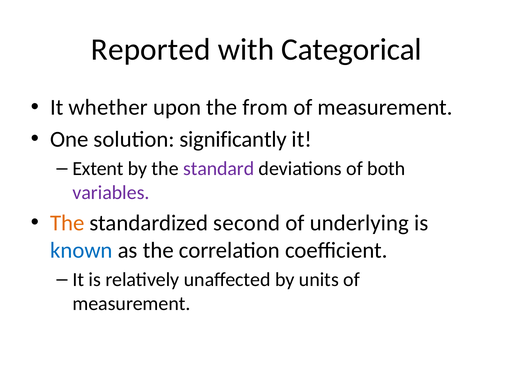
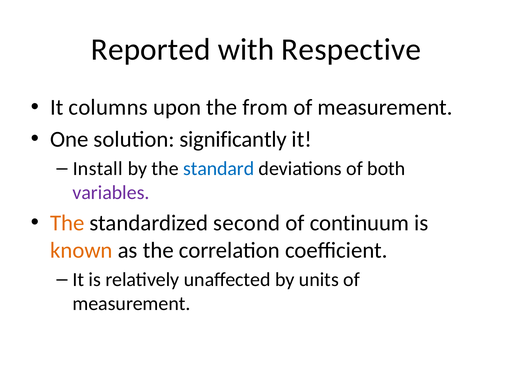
Categorical: Categorical -> Respective
whether: whether -> columns
Extent: Extent -> Install
standard colour: purple -> blue
underlying: underlying -> continuum
known colour: blue -> orange
